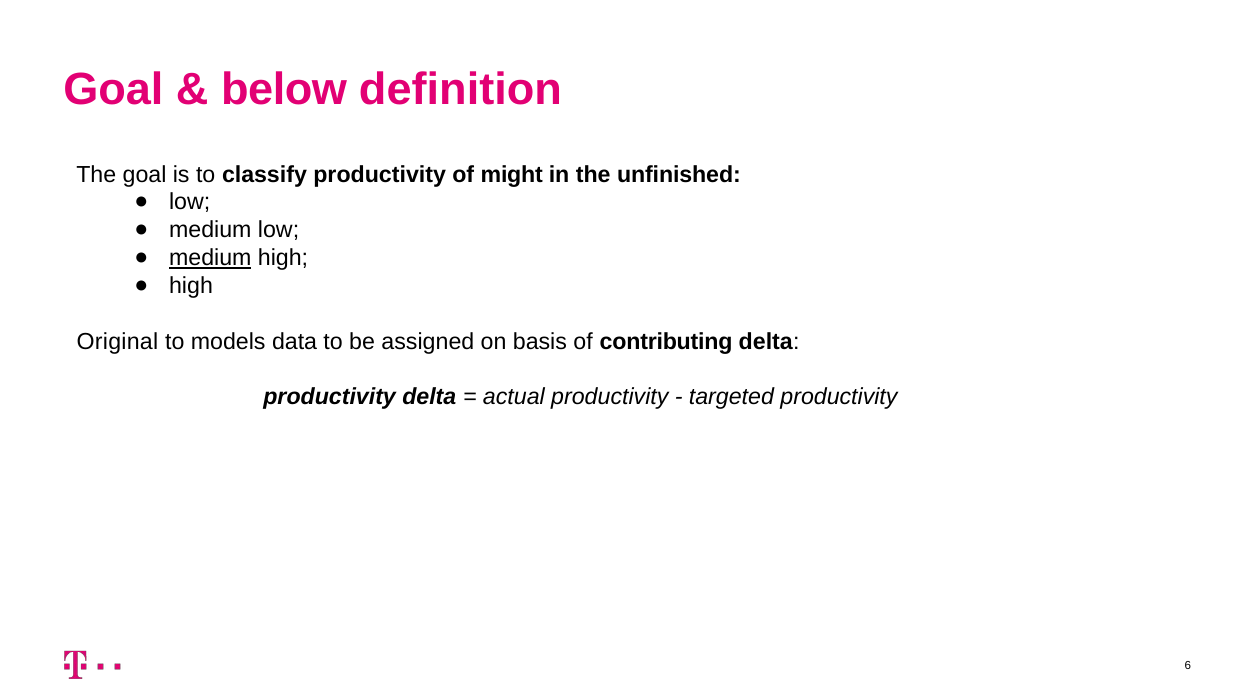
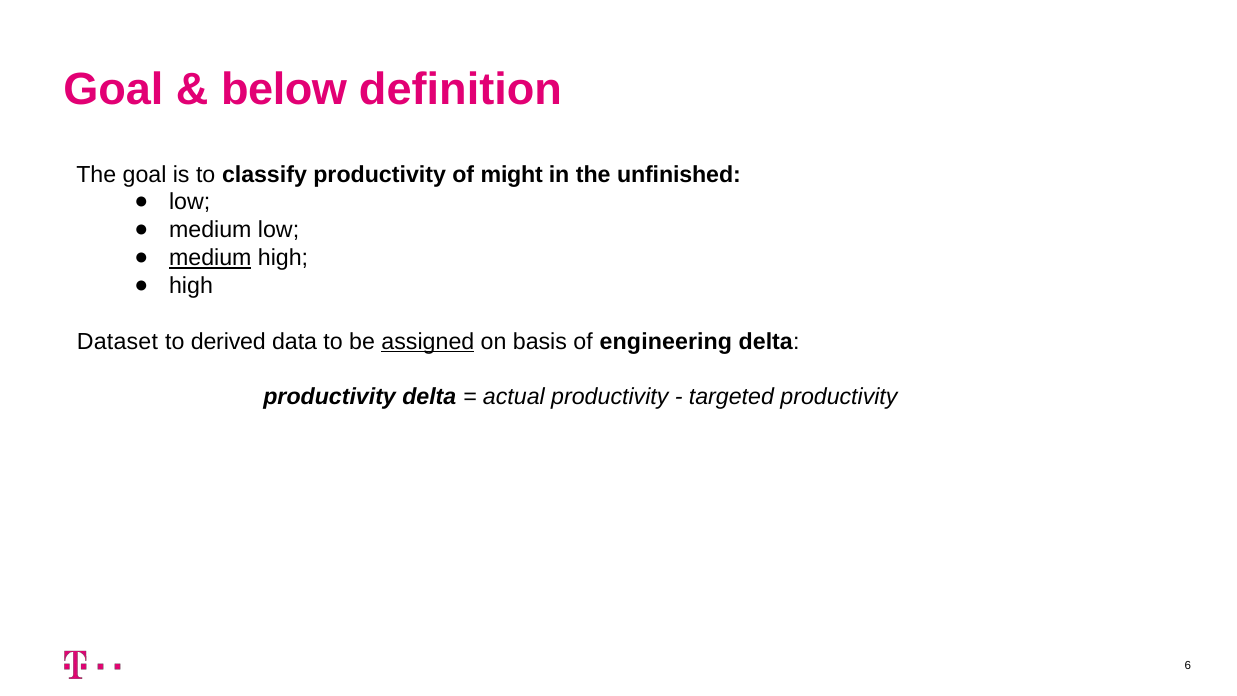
Original: Original -> Dataset
models: models -> derived
assigned underline: none -> present
contributing: contributing -> engineering
